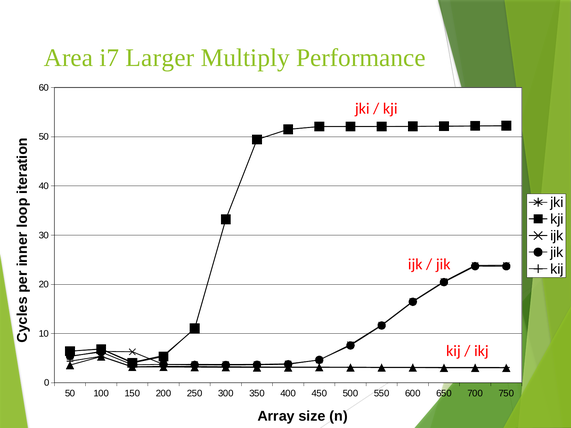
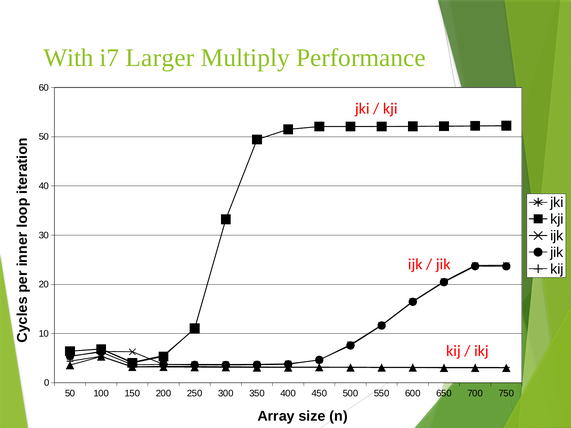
Area: Area -> With
